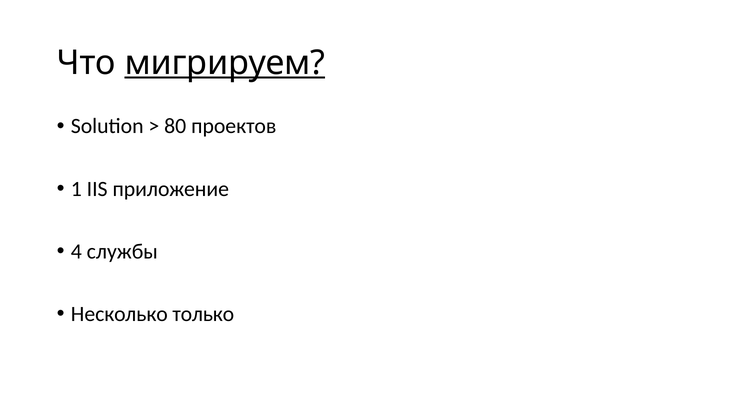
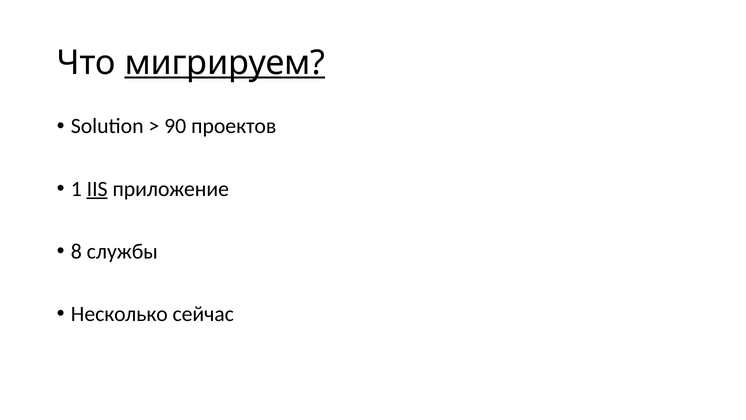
80: 80 -> 90
IIS underline: none -> present
4: 4 -> 8
только: только -> сейчас
